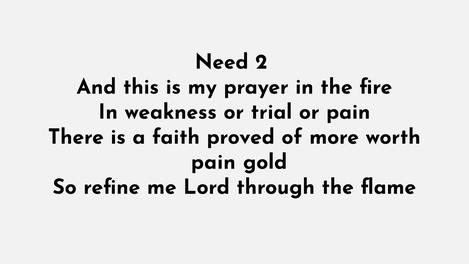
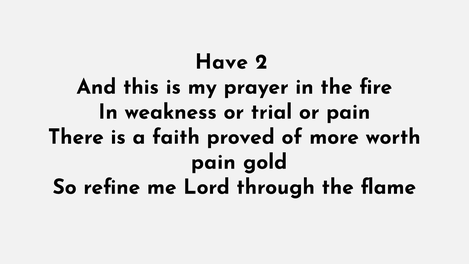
Need: Need -> Have
